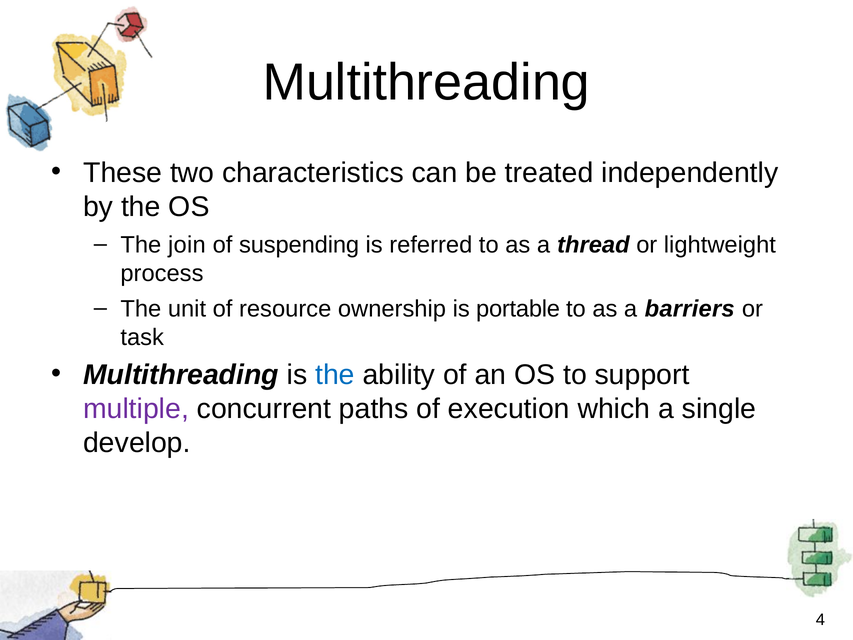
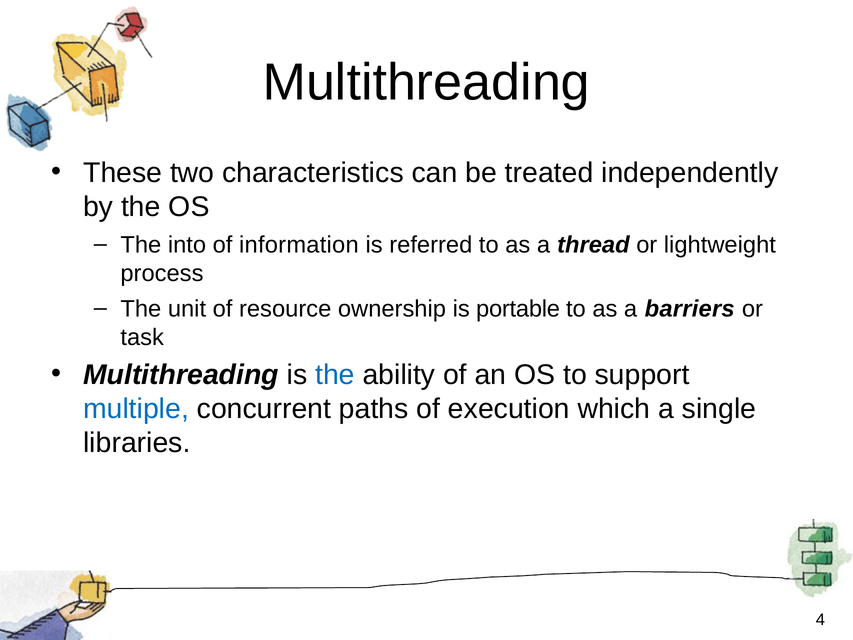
join: join -> into
suspending: suspending -> information
multiple colour: purple -> blue
develop: develop -> libraries
